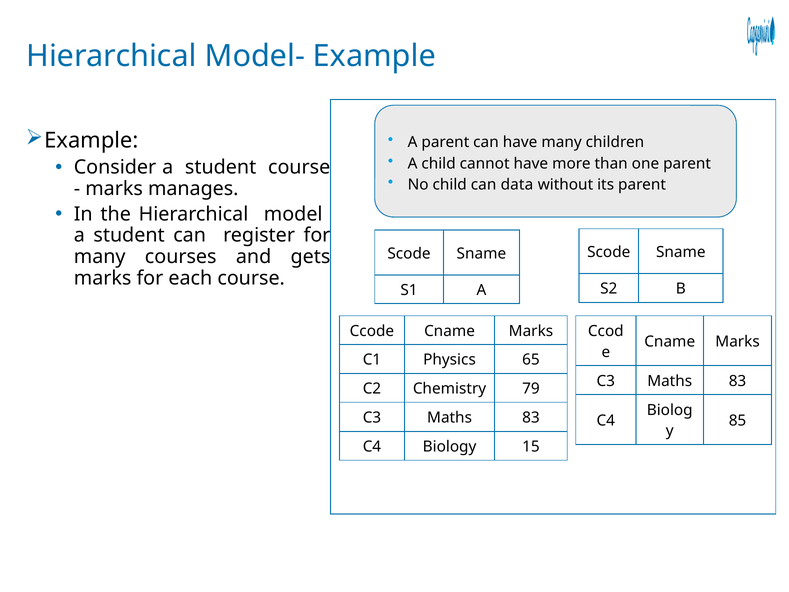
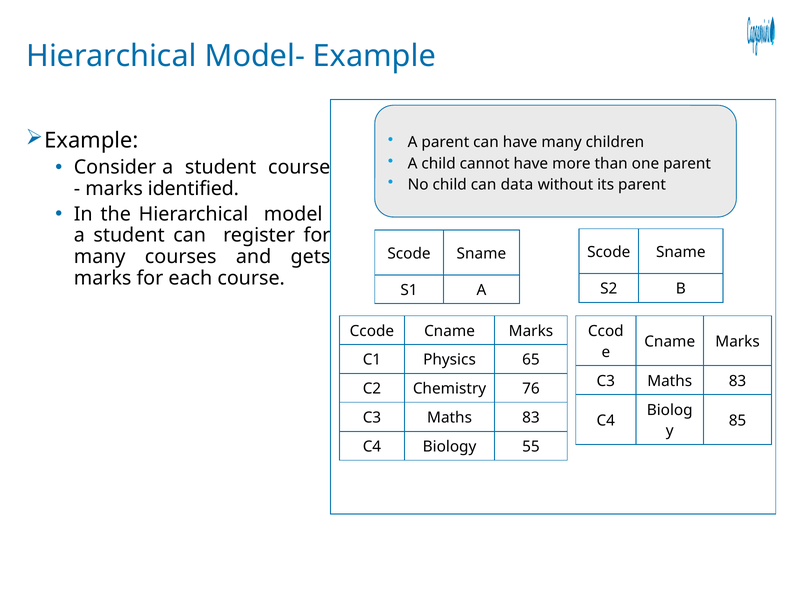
manages: manages -> identified
79: 79 -> 76
15: 15 -> 55
